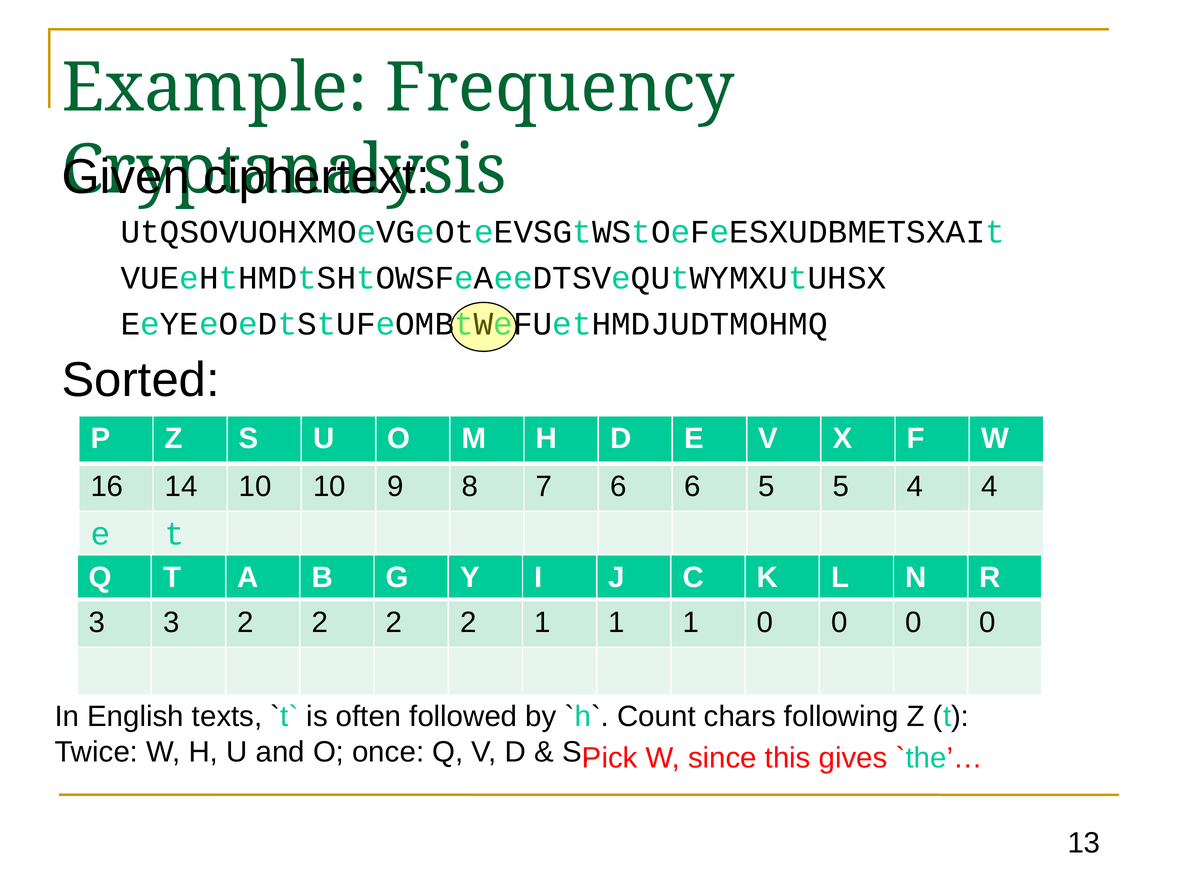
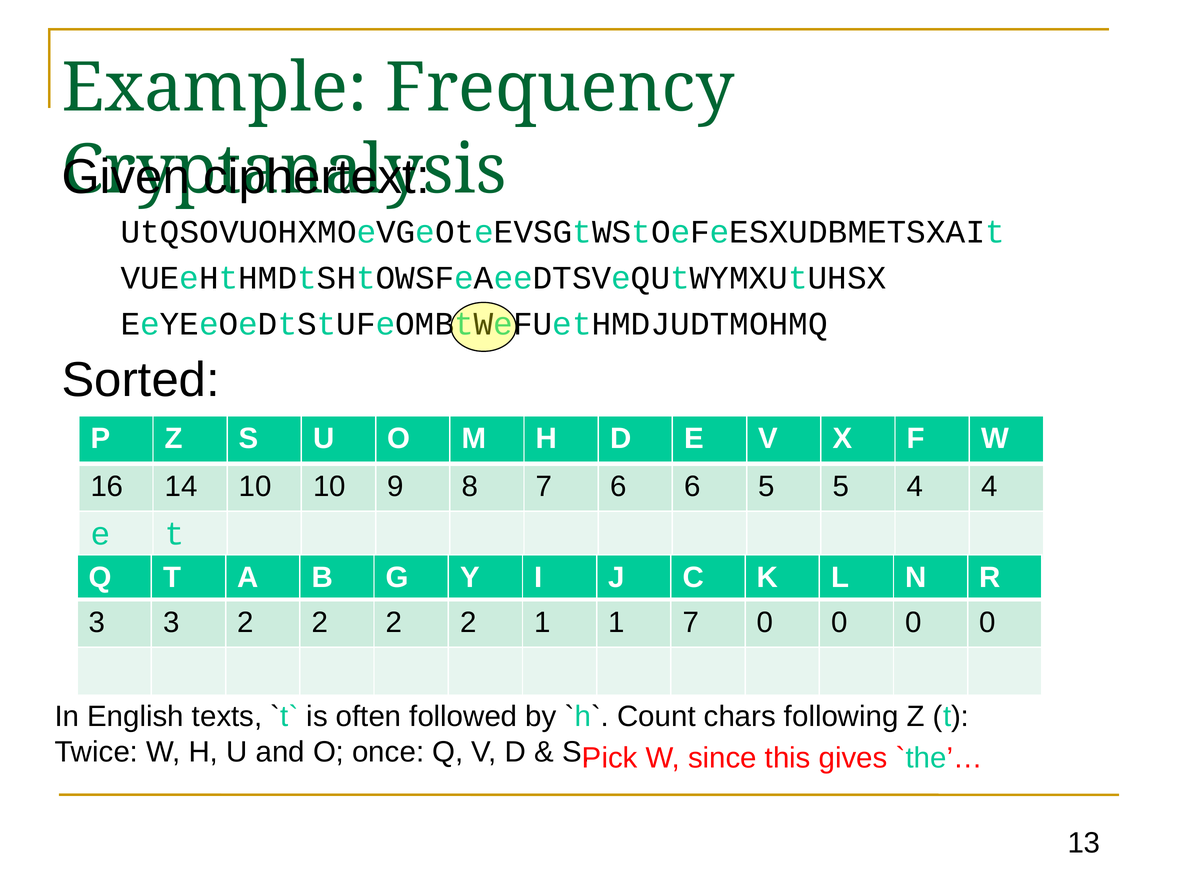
1 1 1: 1 -> 7
